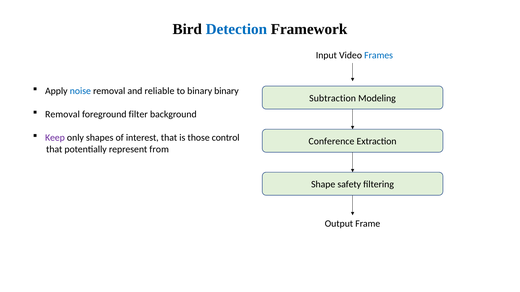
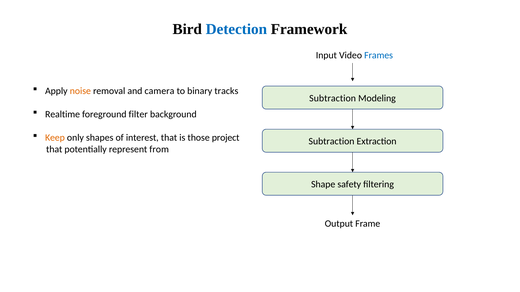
noise colour: blue -> orange
reliable: reliable -> camera
binary binary: binary -> tracks
Removal at (62, 115): Removal -> Realtime
Keep colour: purple -> orange
control: control -> project
Conference at (331, 142): Conference -> Subtraction
